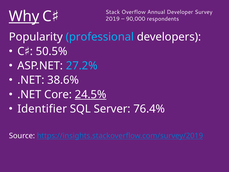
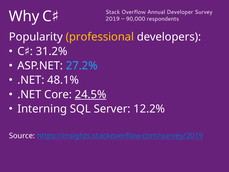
Why underline: present -> none
professional colour: light blue -> yellow
50.5%: 50.5% -> 31.2%
38.6%: 38.6% -> 48.1%
Identifier: Identifier -> Interning
76.4%: 76.4% -> 12.2%
